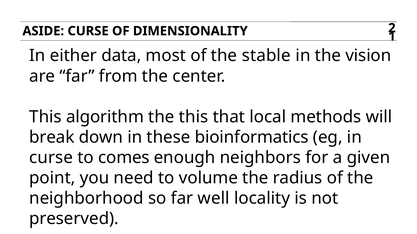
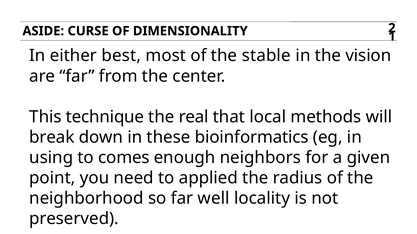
data: data -> best
algorithm: algorithm -> technique
the this: this -> real
curse at (51, 158): curse -> using
volume: volume -> applied
